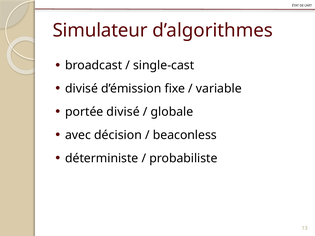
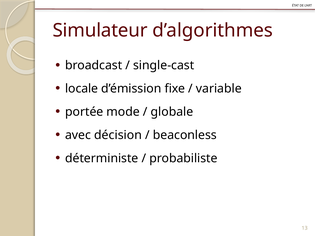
divisé at (82, 89): divisé -> locale
portée divisé: divisé -> mode
